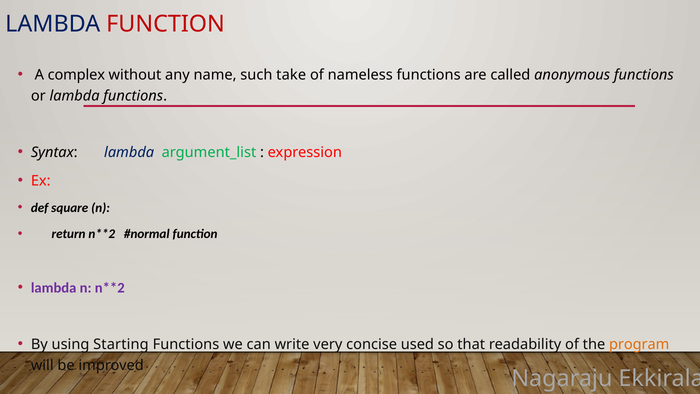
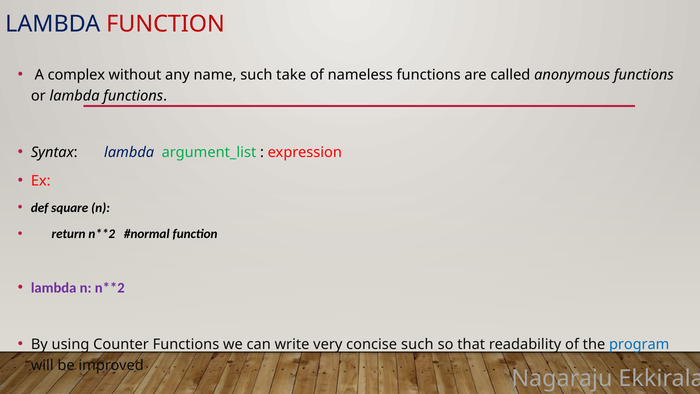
Starting: Starting -> Counter
concise used: used -> such
program colour: orange -> blue
